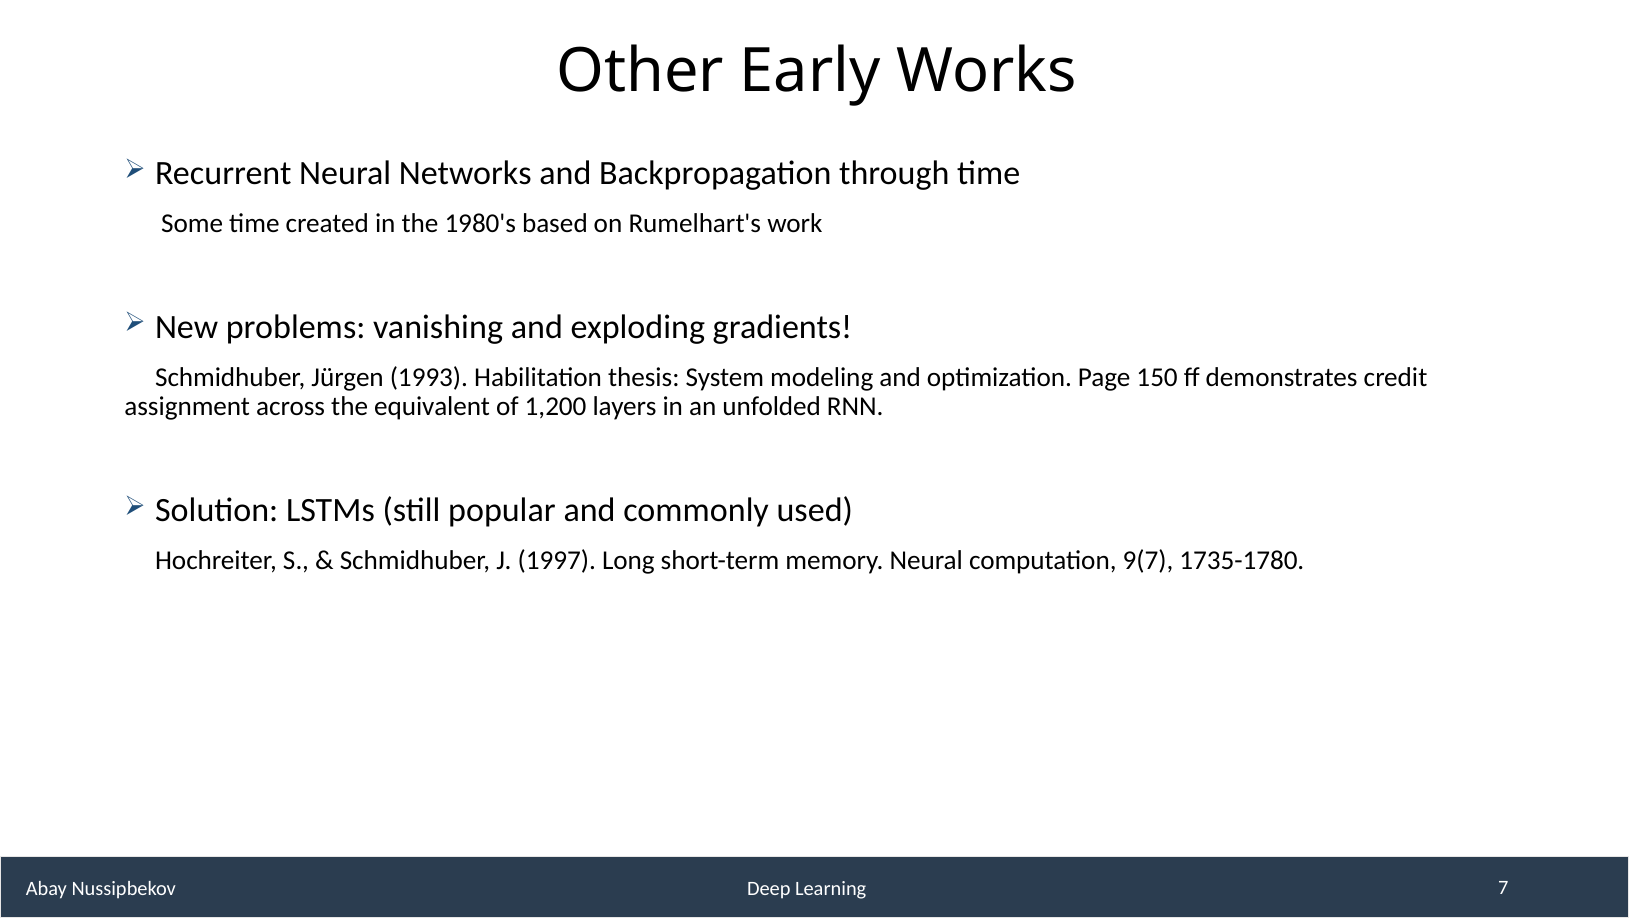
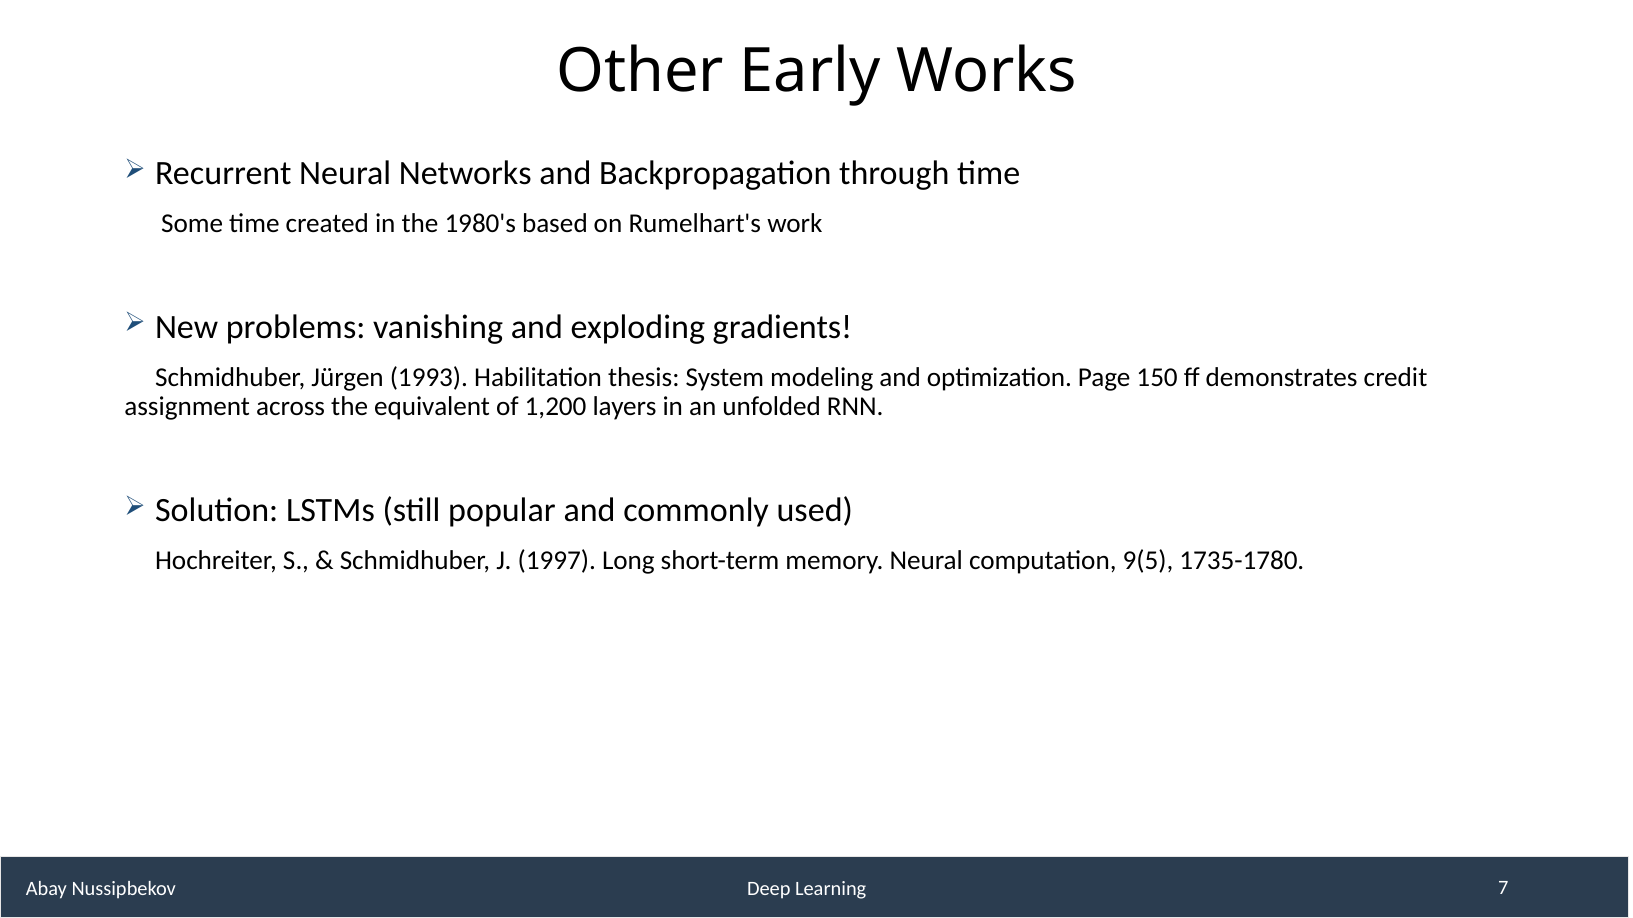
9(7: 9(7 -> 9(5
